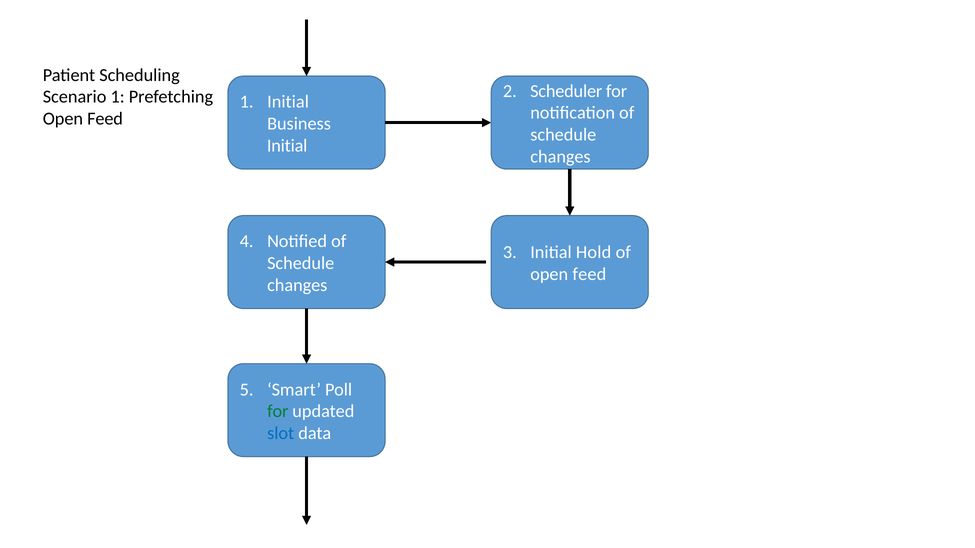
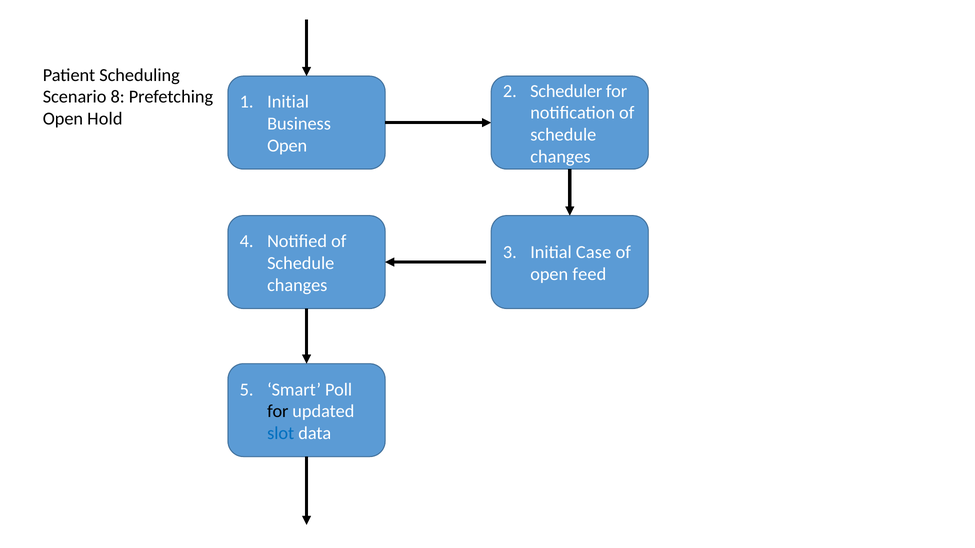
Scenario 1: 1 -> 8
Feed at (105, 119): Feed -> Hold
Initial at (287, 146): Initial -> Open
Hold: Hold -> Case
for at (278, 412) colour: green -> black
